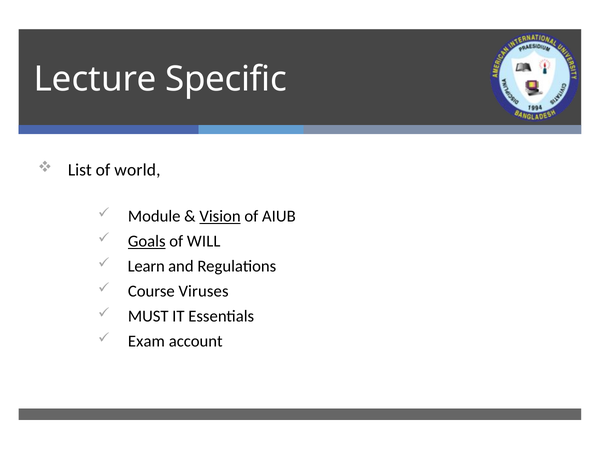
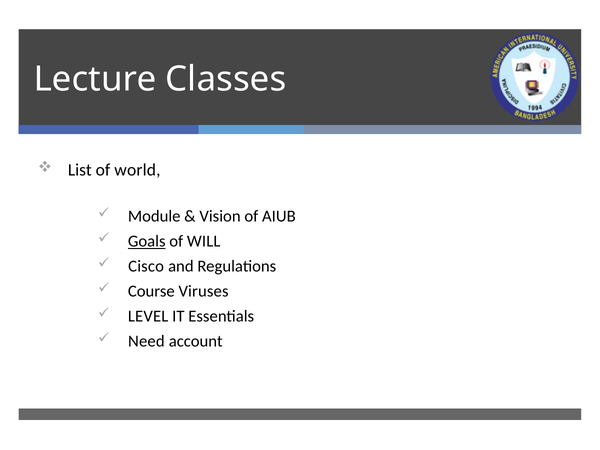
Specific: Specific -> Classes
Vision underline: present -> none
Learn: Learn -> Cisco
MUST: MUST -> LEVEL
Exam: Exam -> Need
